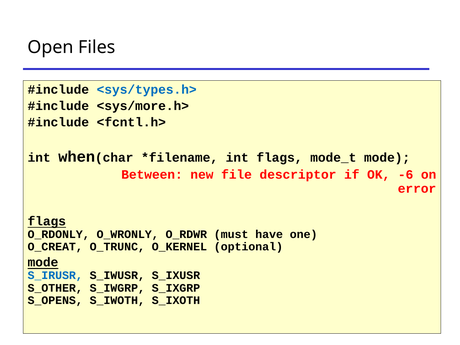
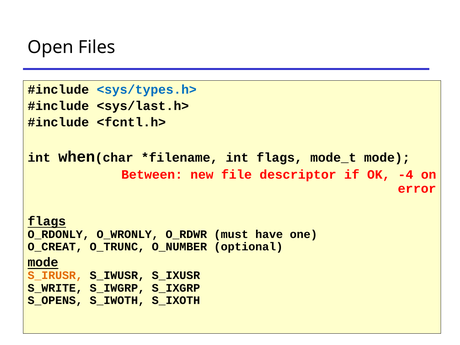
<sys/more.h>: <sys/more.h> -> <sys/last.h>
-6: -6 -> -4
O_KERNEL: O_KERNEL -> O_NUMBER
S_IRUSR colour: blue -> orange
S_OTHER: S_OTHER -> S_WRITE
